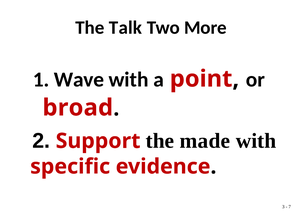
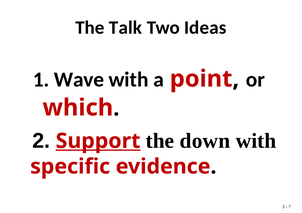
More: More -> Ideas
broad: broad -> which
Support underline: none -> present
made: made -> down
